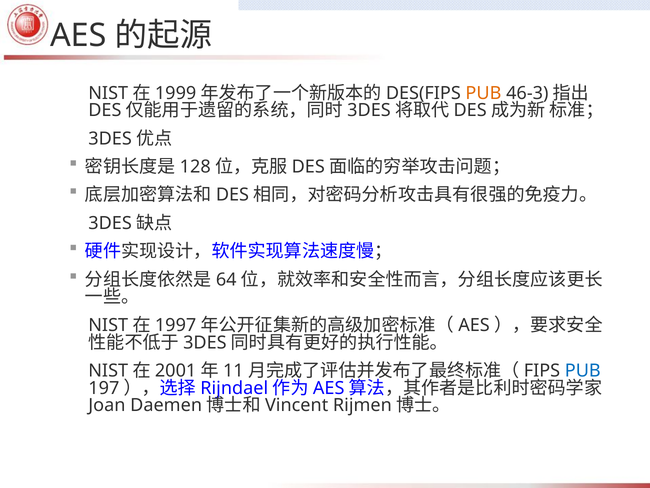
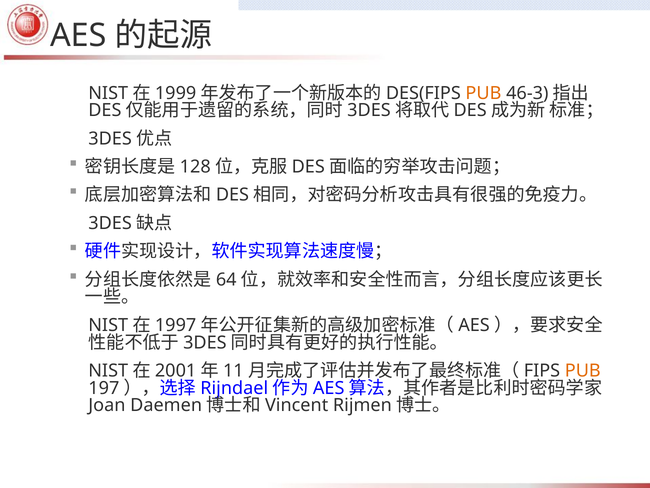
PUB at (583, 370) colour: blue -> orange
